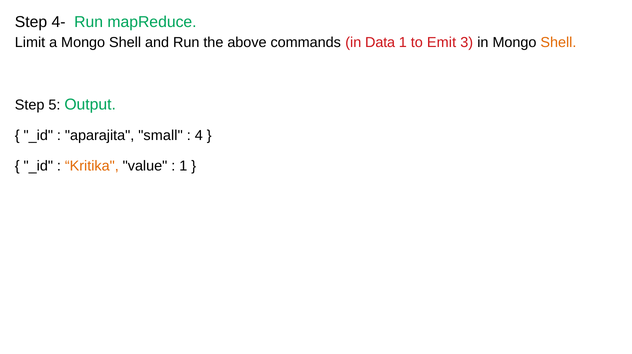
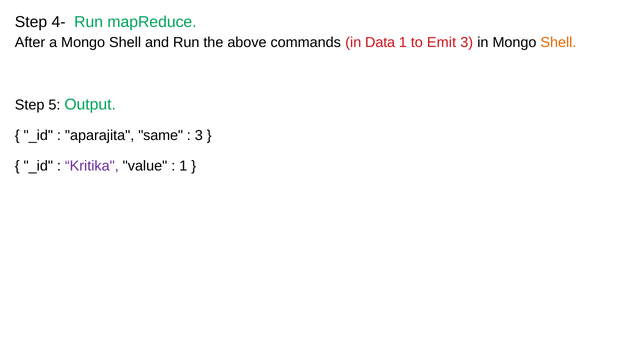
Limit: Limit -> After
small: small -> same
4 at (199, 136): 4 -> 3
Kritika colour: orange -> purple
